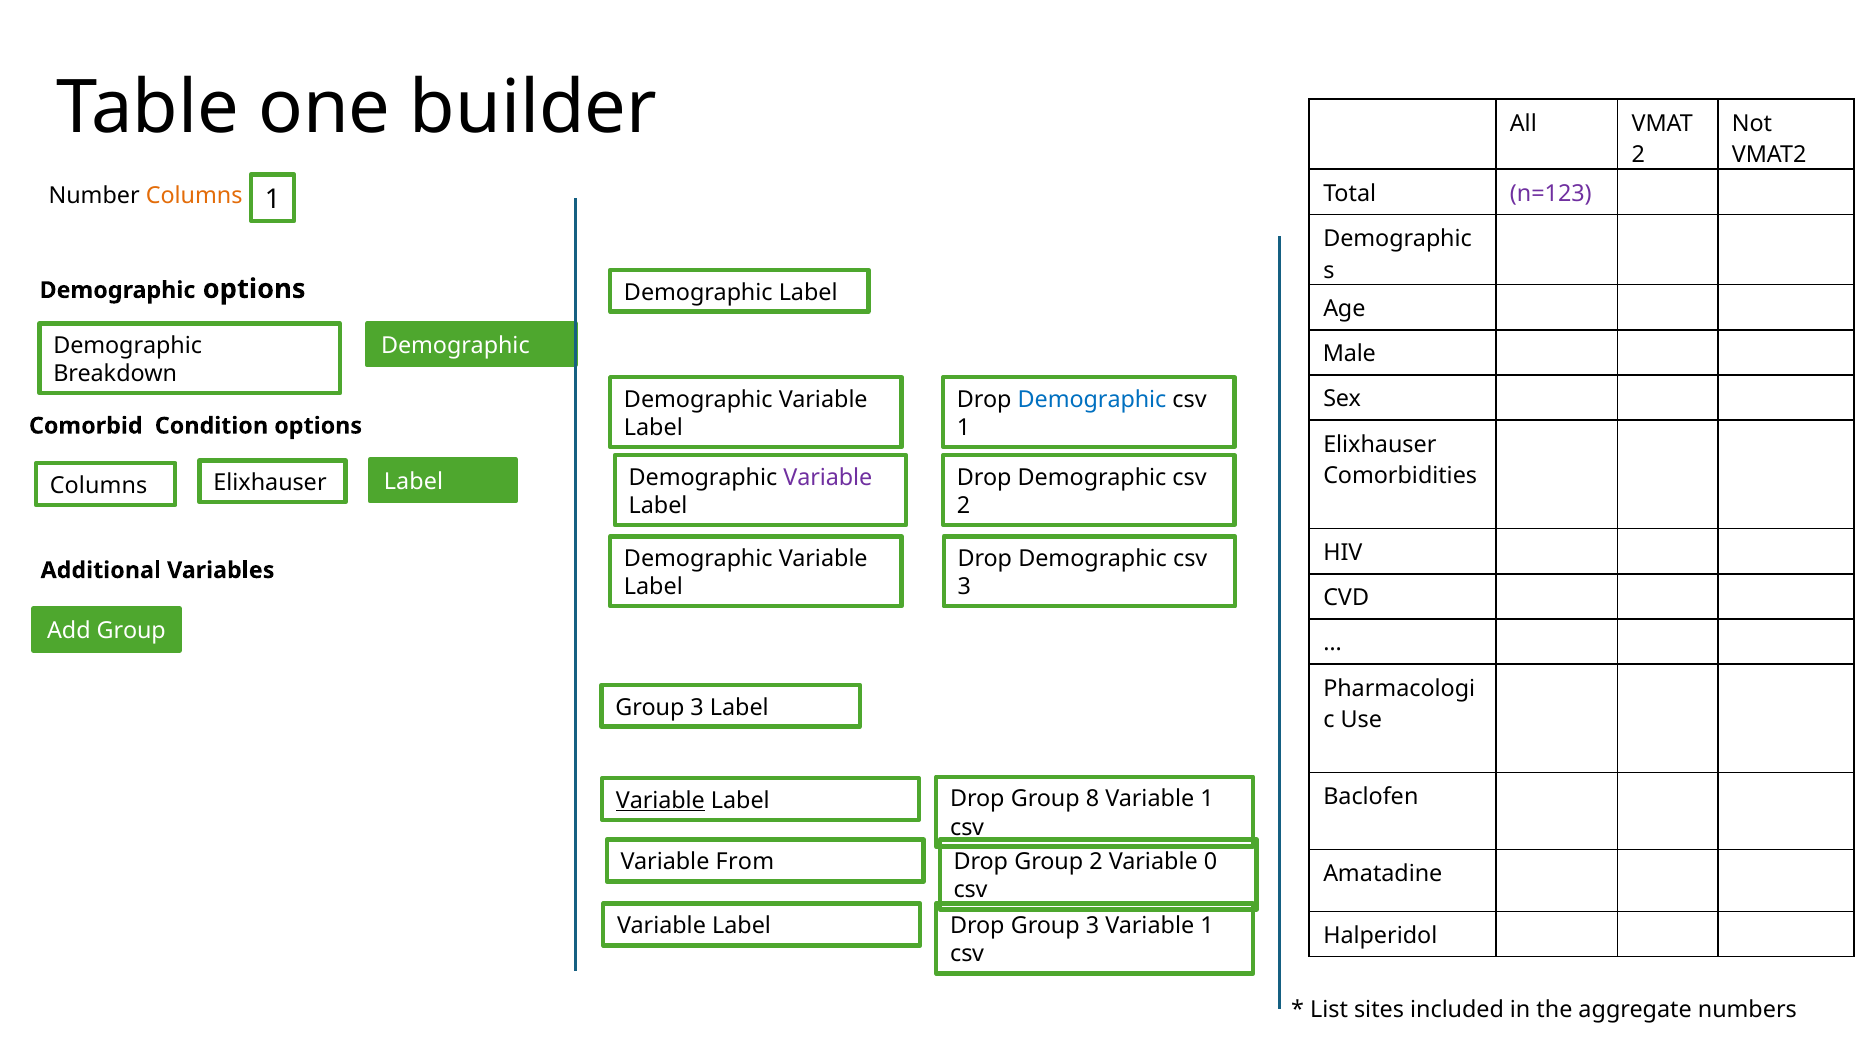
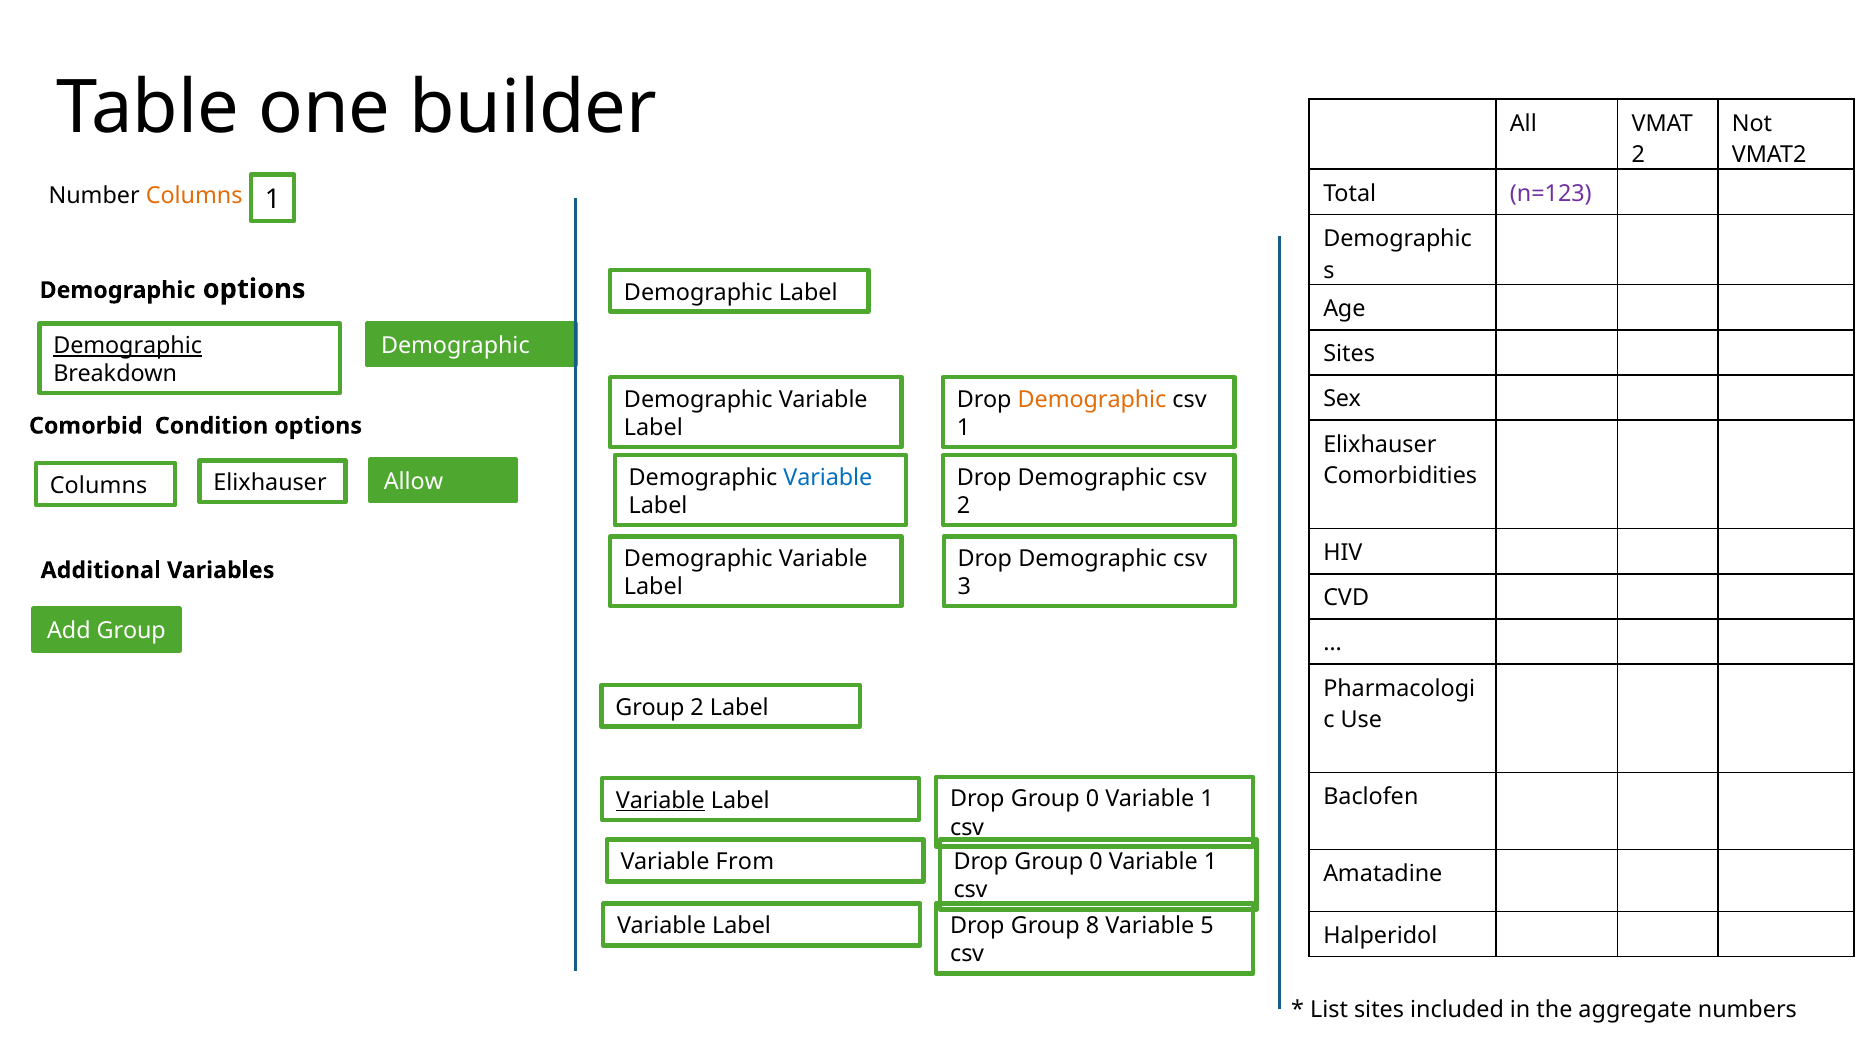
Demographic at (128, 346) underline: none -> present
Male at (1349, 354): Male -> Sites
Demographic at (1092, 400) colour: blue -> orange
Variable at (828, 478) colour: purple -> blue
Elixhauser Label: Label -> Allow
3 at (697, 707): 3 -> 2
8 at (1093, 799): 8 -> 0
2 at (1096, 862): 2 -> 0
0 at (1210, 862): 0 -> 1
Drop Group 3: 3 -> 8
1 at (1207, 926): 1 -> 5
